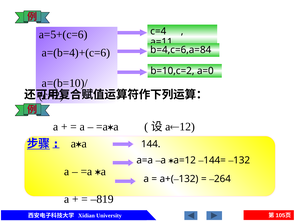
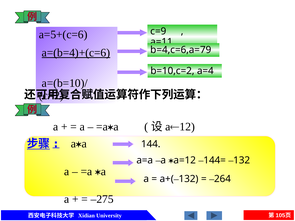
c=4: c=4 -> c=9
b=4,c=6,a=84: b=4,c=6,a=84 -> b=4,c=6,a=79
a=(b=4)+(c=6 underline: none -> present
a=0: a=0 -> a=4
–819: –819 -> –275
